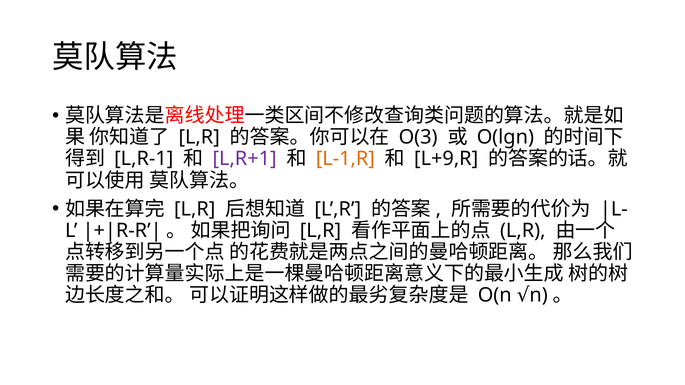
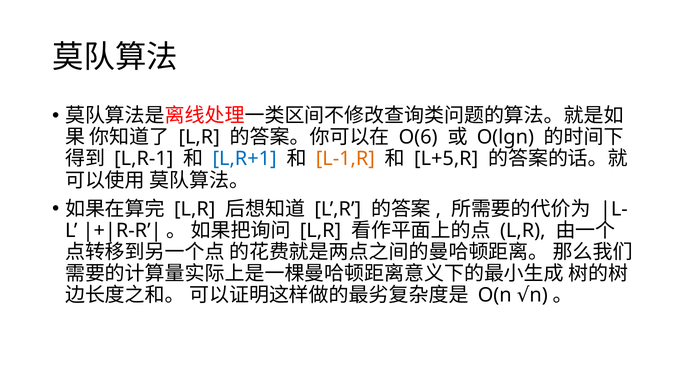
O(3: O(3 -> O(6
L,R+1 colour: purple -> blue
L+9,R: L+9,R -> L+5,R
